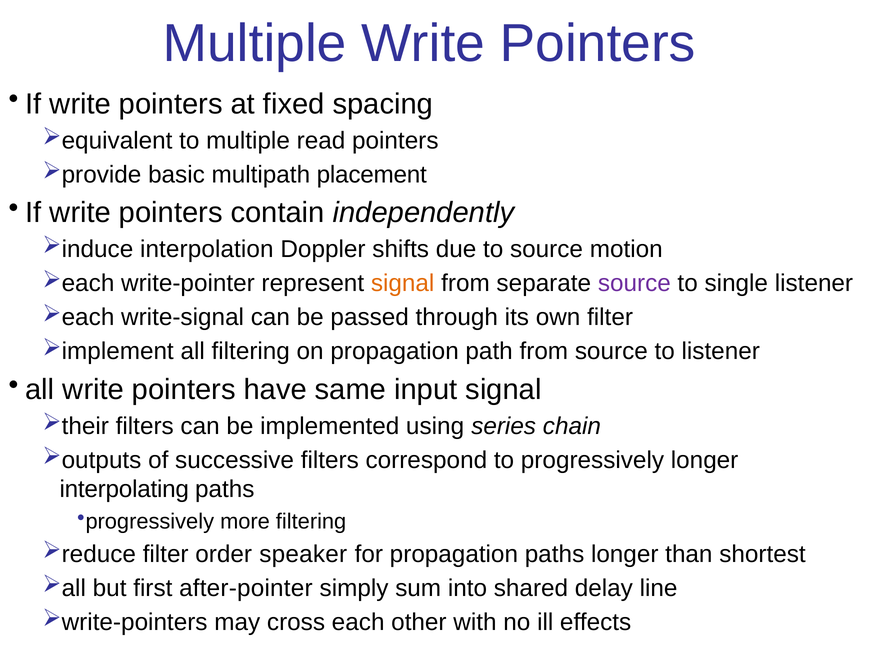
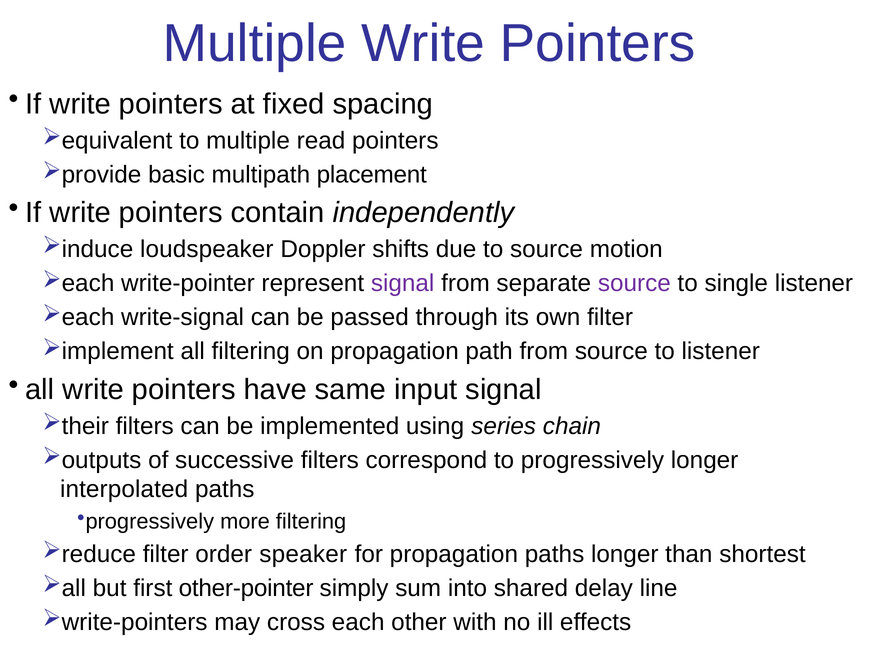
interpolation: interpolation -> loudspeaker
signal at (403, 283) colour: orange -> purple
interpolating: interpolating -> interpolated
after-pointer: after-pointer -> other-pointer
